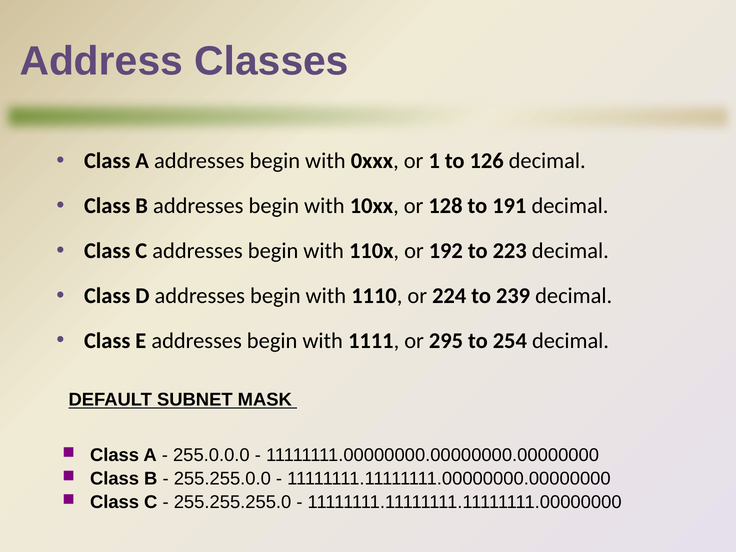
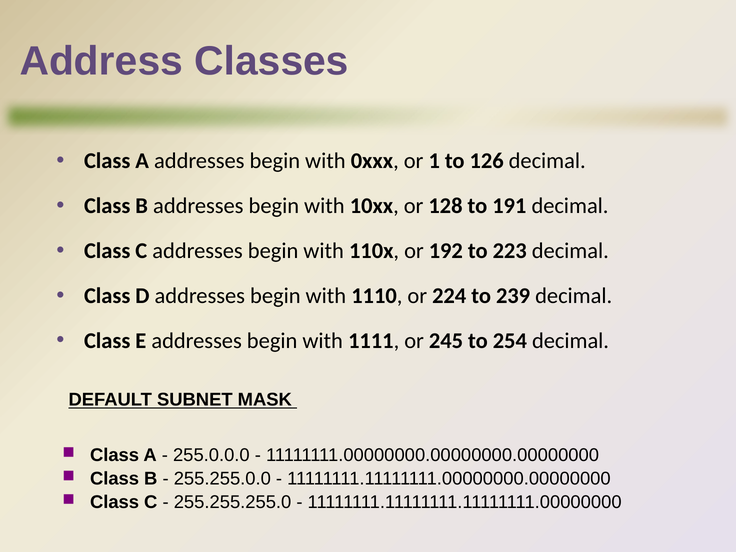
295: 295 -> 245
